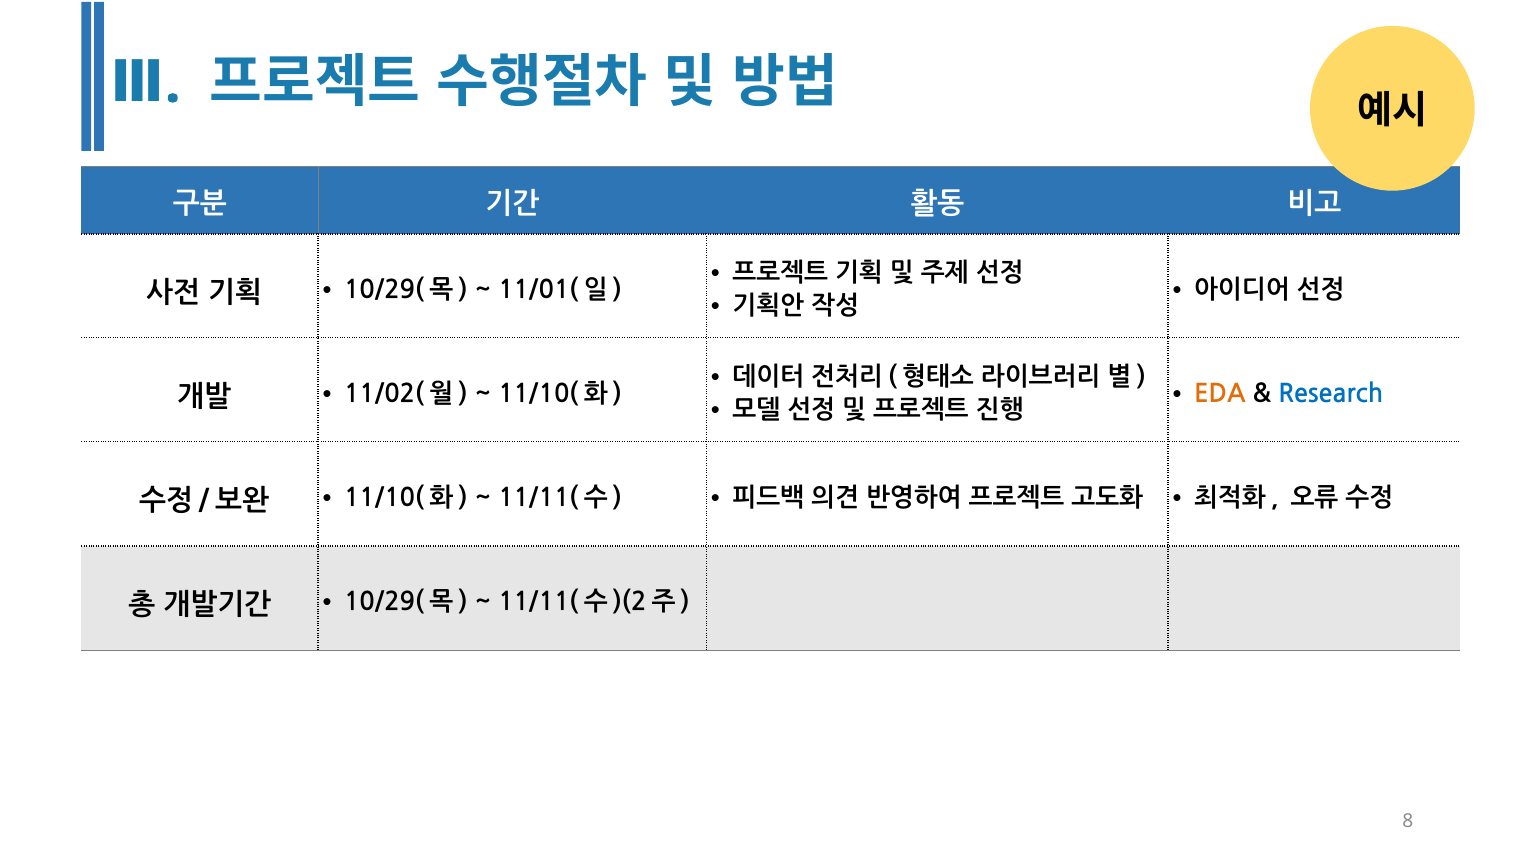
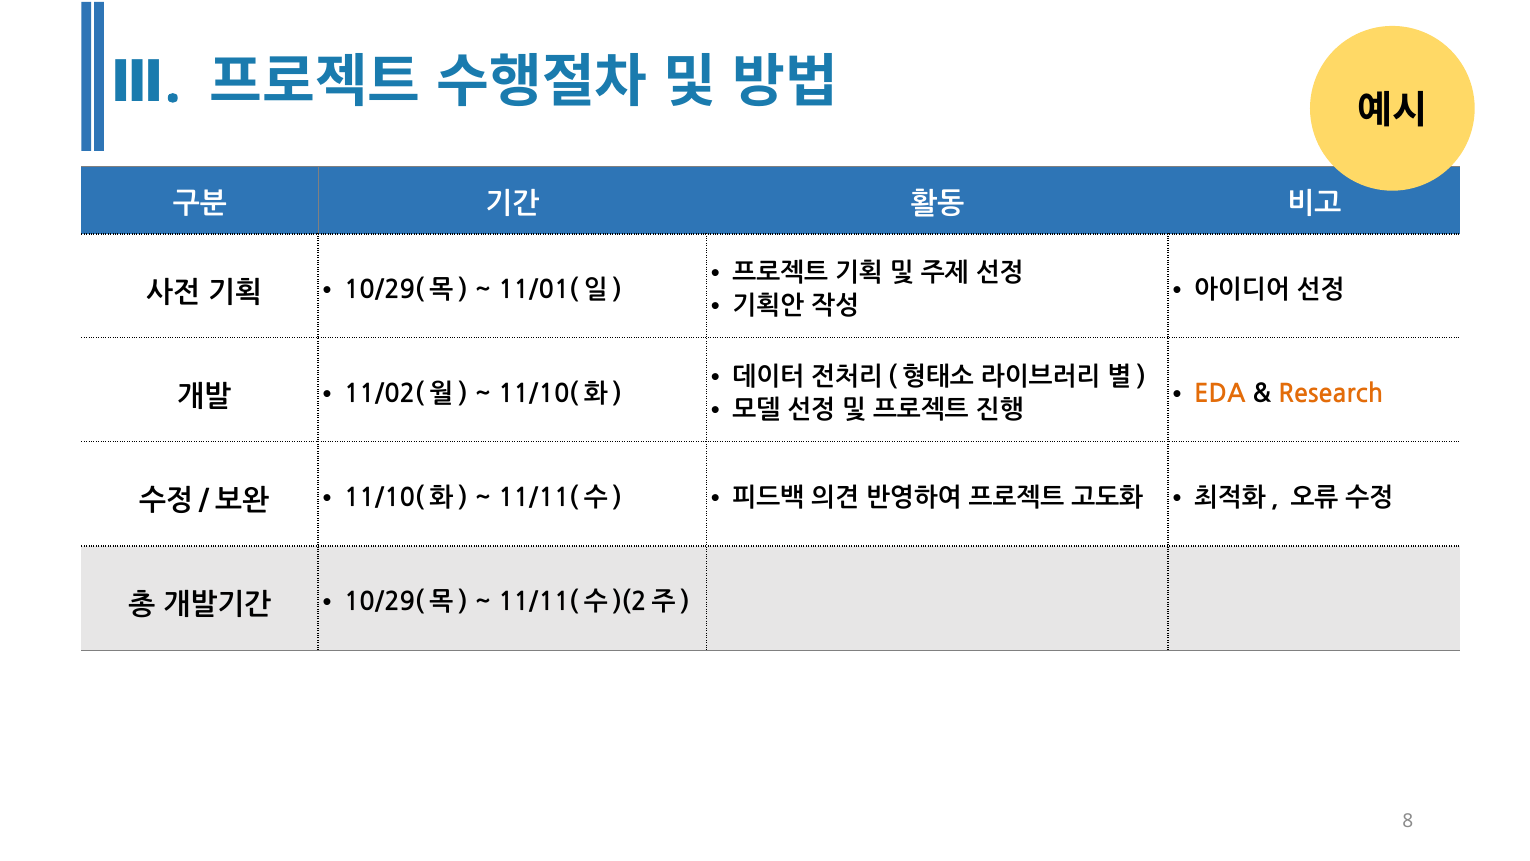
Research colour: blue -> orange
